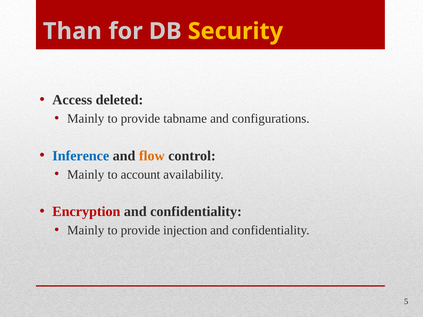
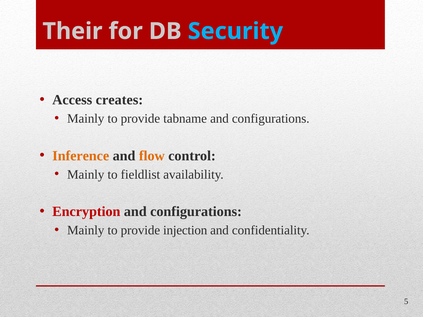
Than: Than -> Their
Security colour: yellow -> light blue
deleted: deleted -> creates
Inference colour: blue -> orange
account: account -> fieldlist
confidentiality at (196, 212): confidentiality -> configurations
